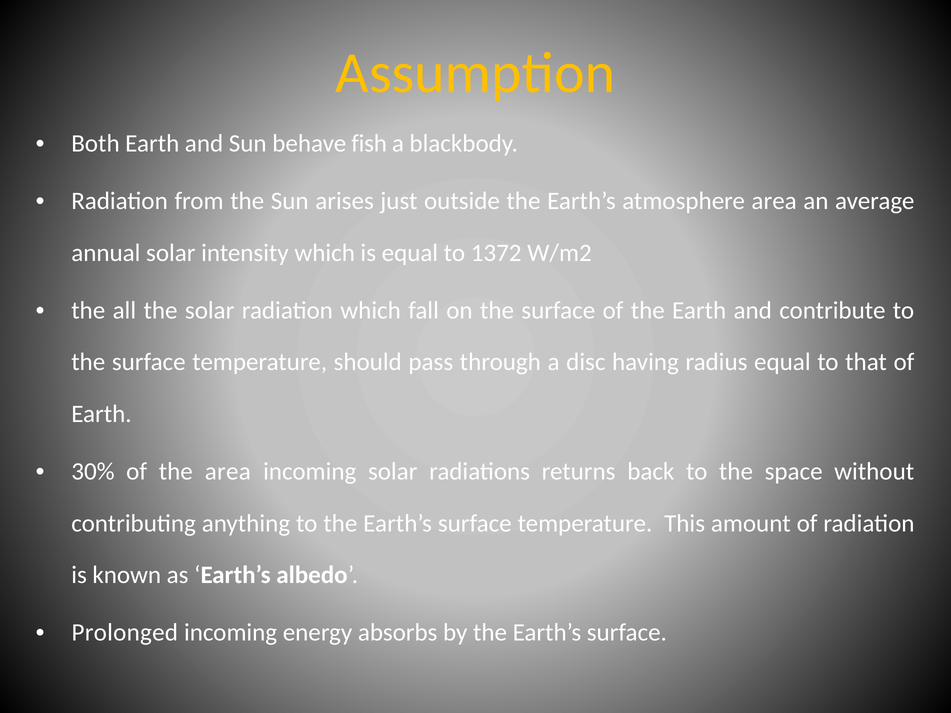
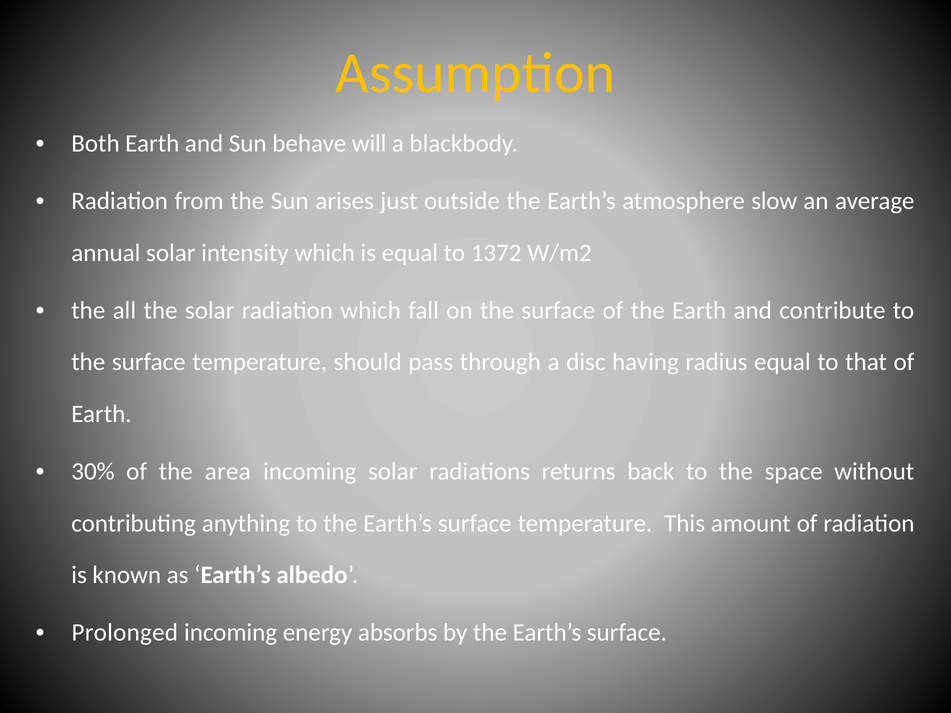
fish: fish -> will
atmosphere area: area -> slow
